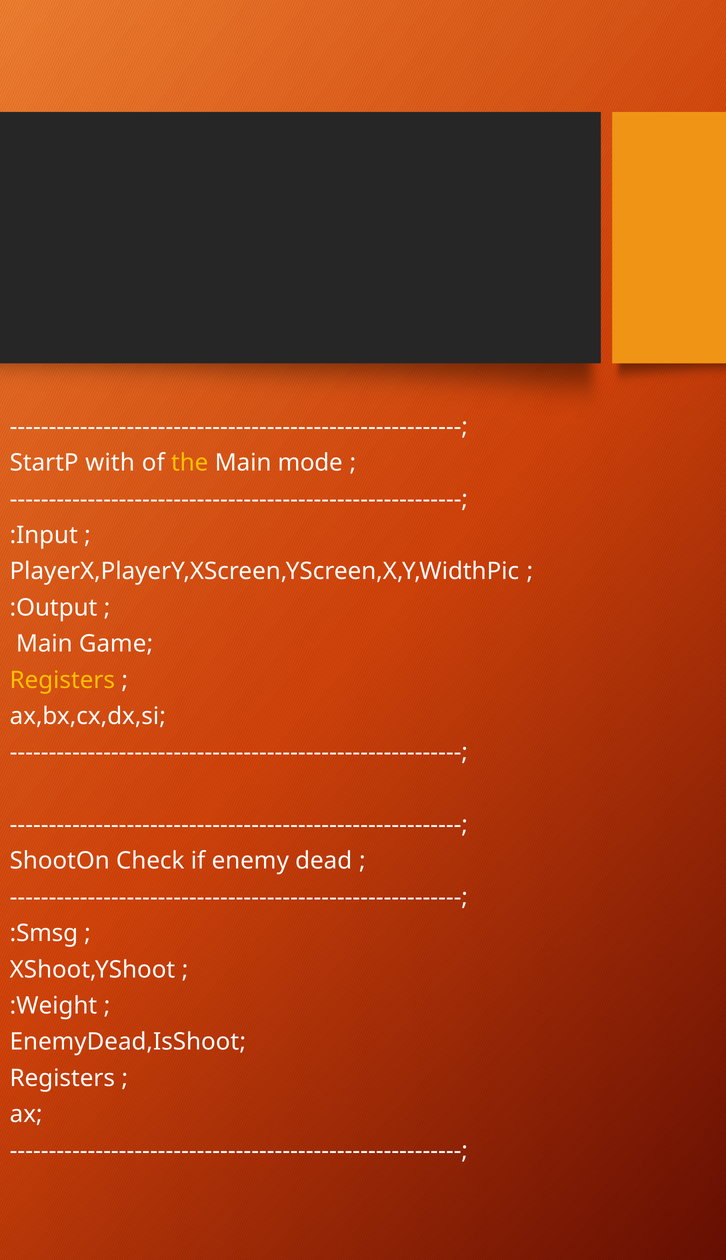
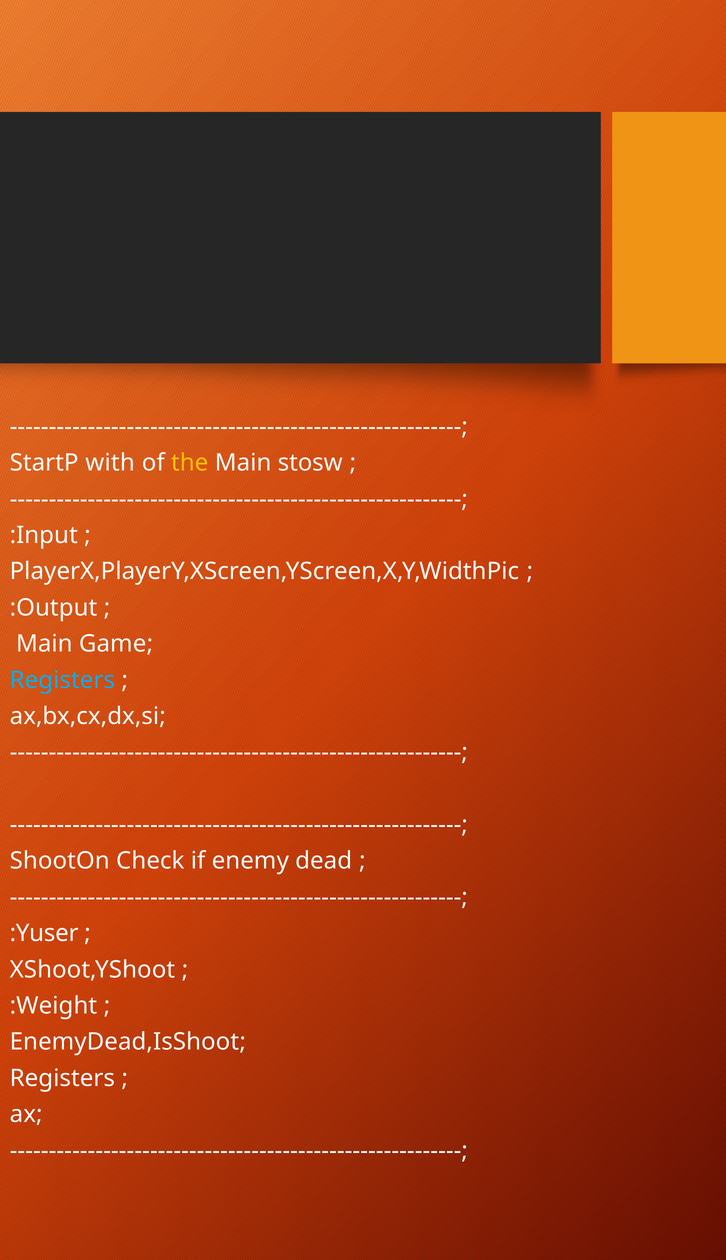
mode: mode -> stosw
Registers at (62, 680) colour: yellow -> light blue
Smsg: Smsg -> Yuser
